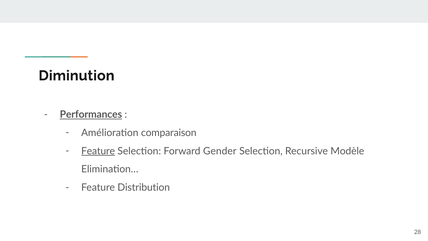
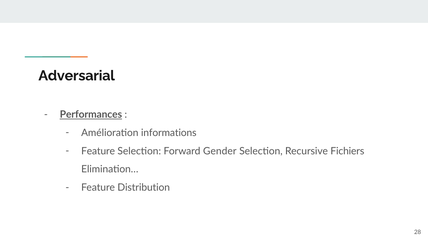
Diminution: Diminution -> Adversarial
comparaison: comparaison -> informations
Feature at (98, 151) underline: present -> none
Modèle: Modèle -> Fichiers
